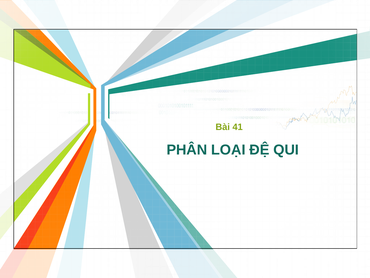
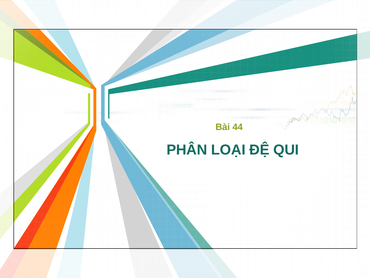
41: 41 -> 44
